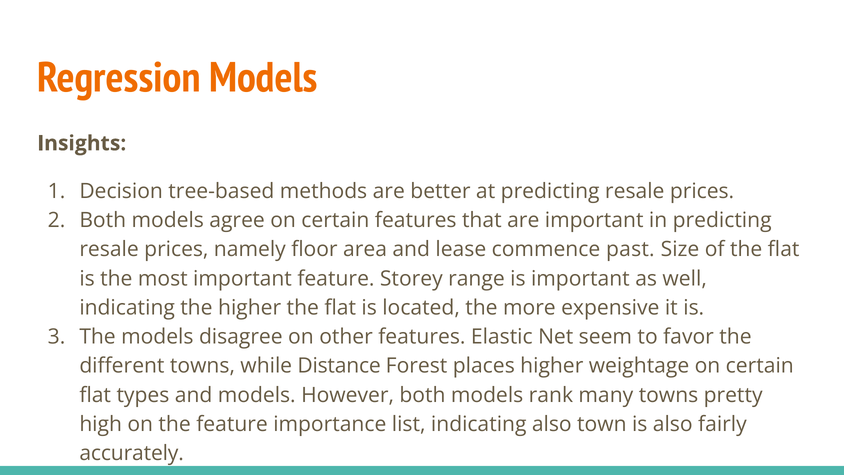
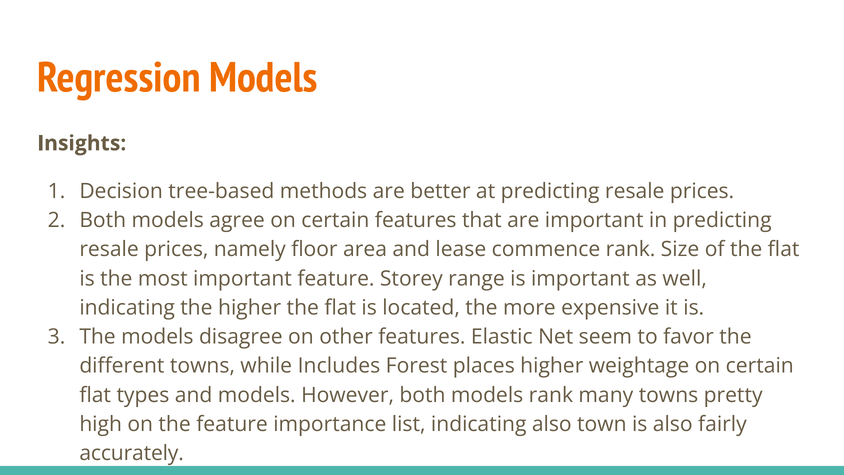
commence past: past -> rank
Distance: Distance -> Includes
